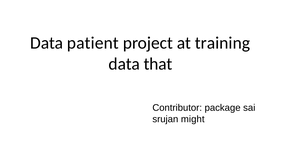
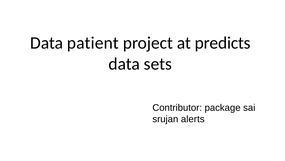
training: training -> predicts
that: that -> sets
might: might -> alerts
